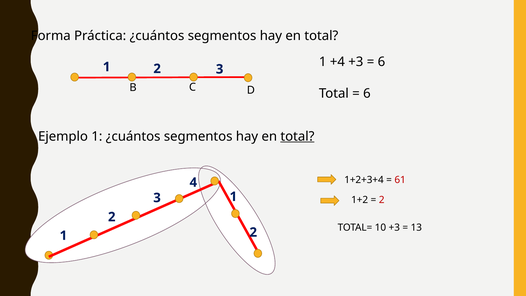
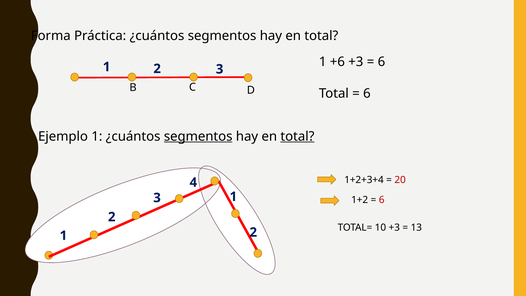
+4: +4 -> +6
segmentos at (198, 136) underline: none -> present
61: 61 -> 20
2 at (382, 200): 2 -> 6
